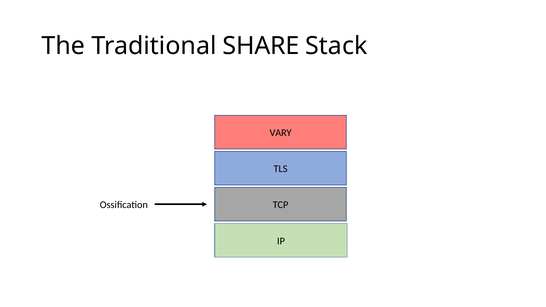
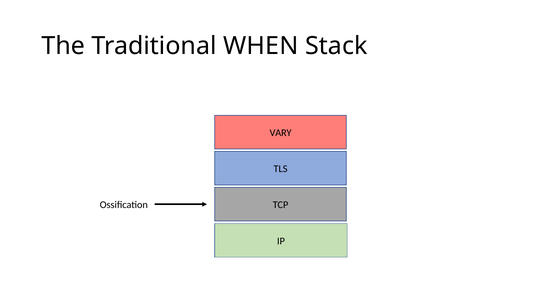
SHARE: SHARE -> WHEN
